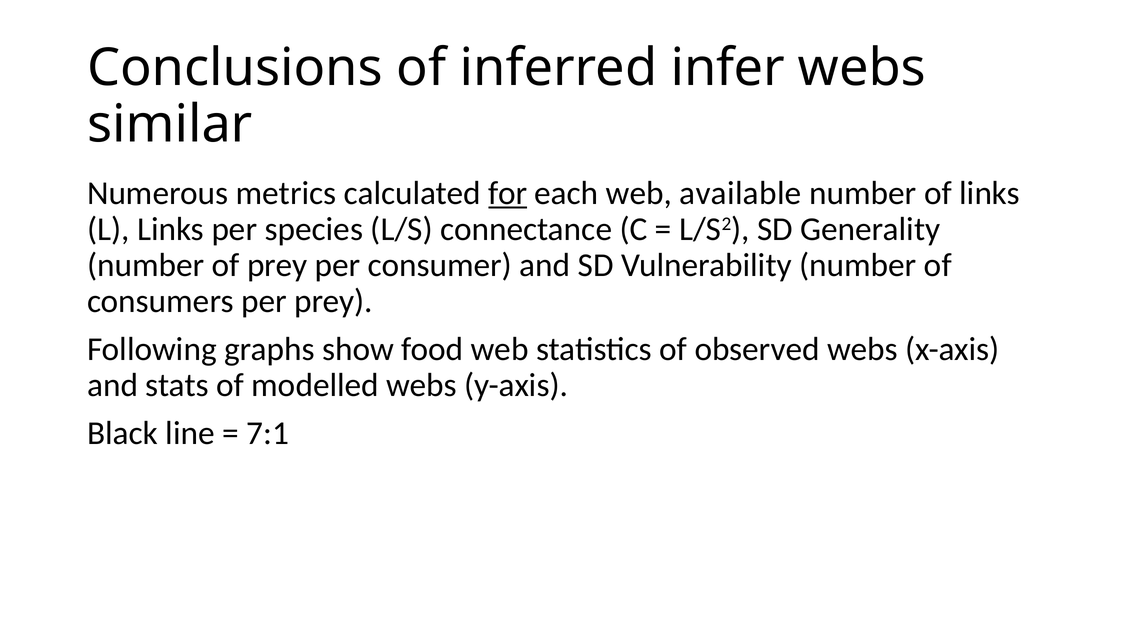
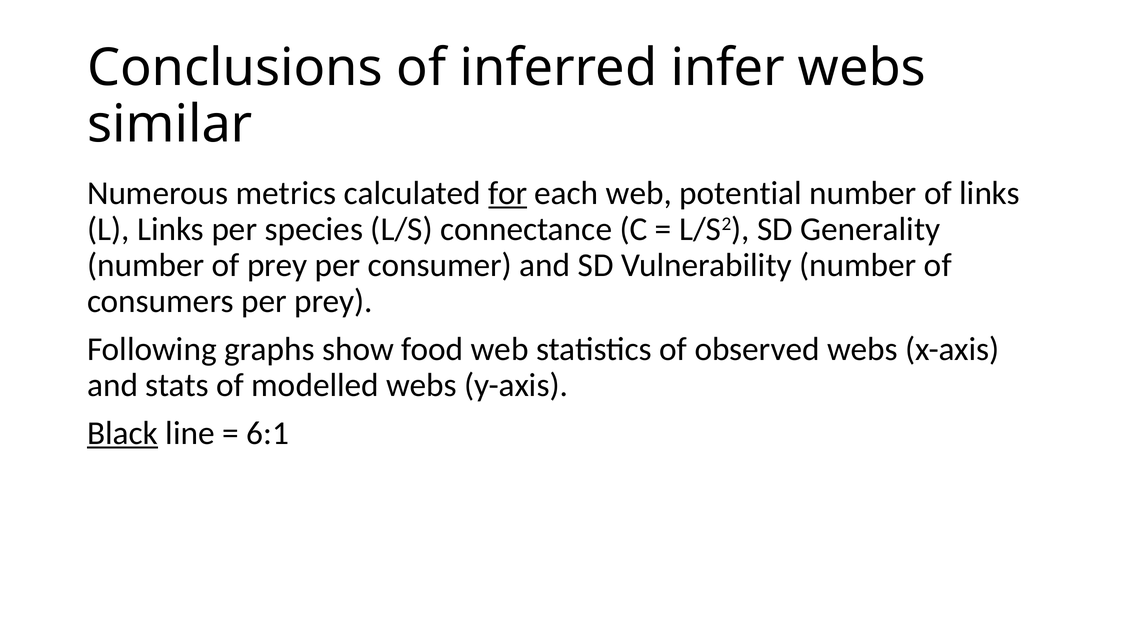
available: available -> potential
Black underline: none -> present
7:1: 7:1 -> 6:1
